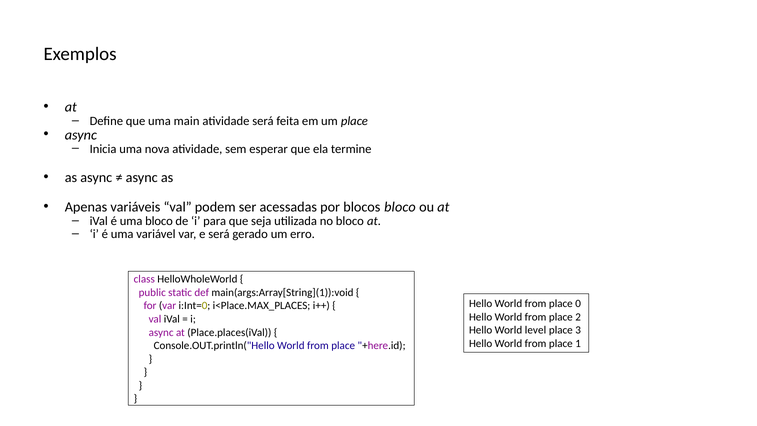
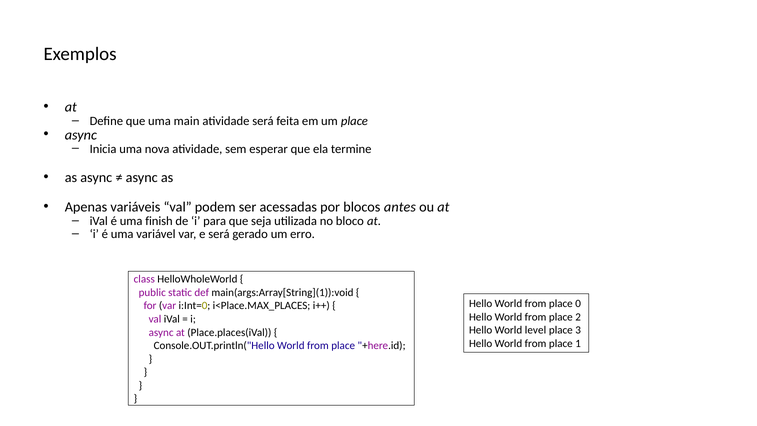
blocos bloco: bloco -> antes
uma bloco: bloco -> finish
